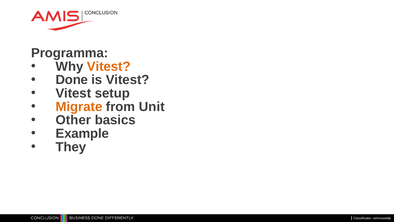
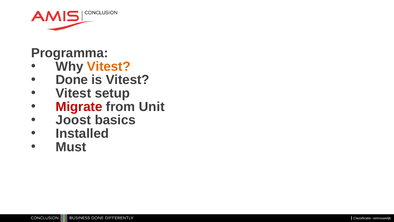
Migrate colour: orange -> red
Other: Other -> Joost
Example: Example -> Installed
They: They -> Must
